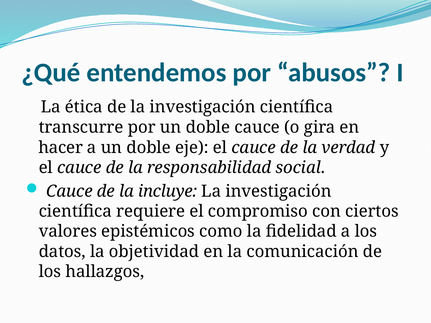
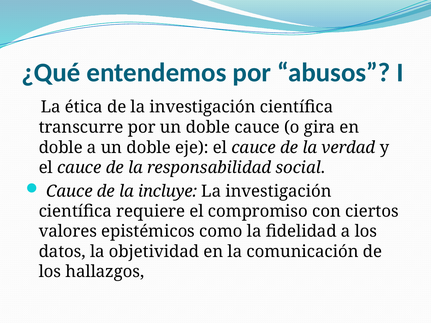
hacer at (61, 148): hacer -> doble
